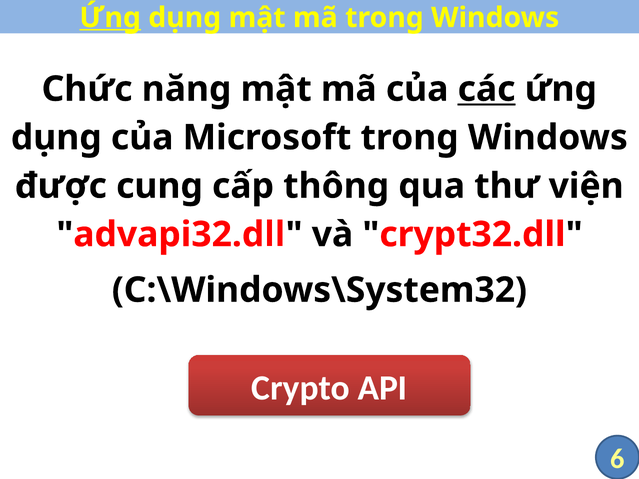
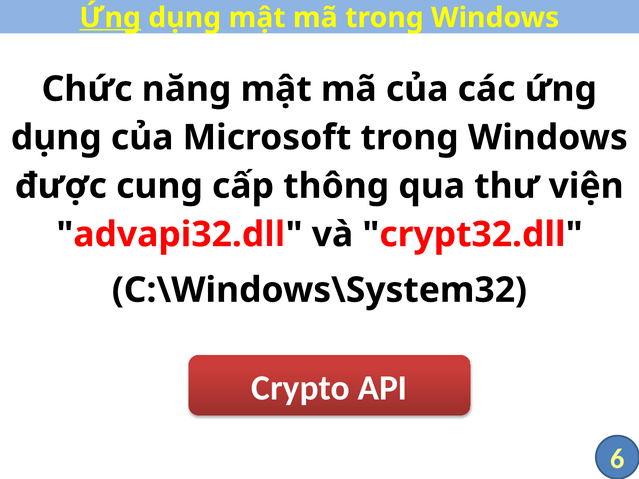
các underline: present -> none
